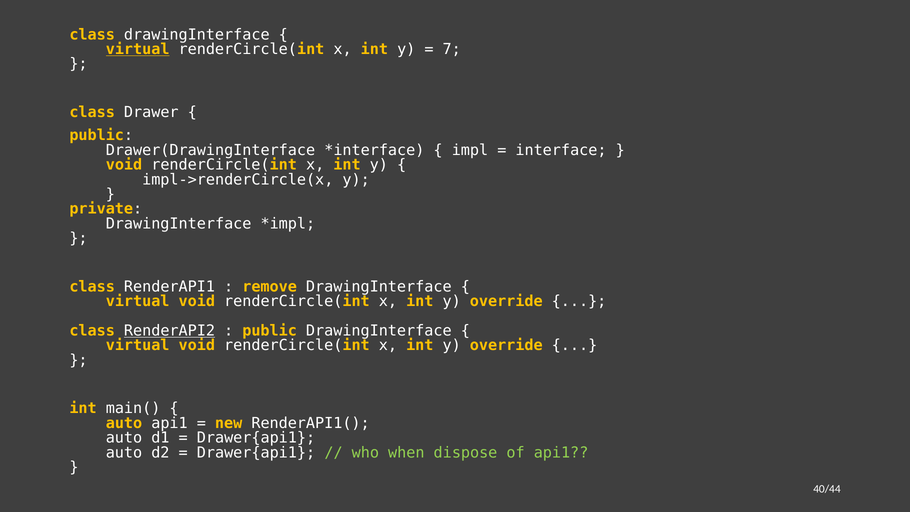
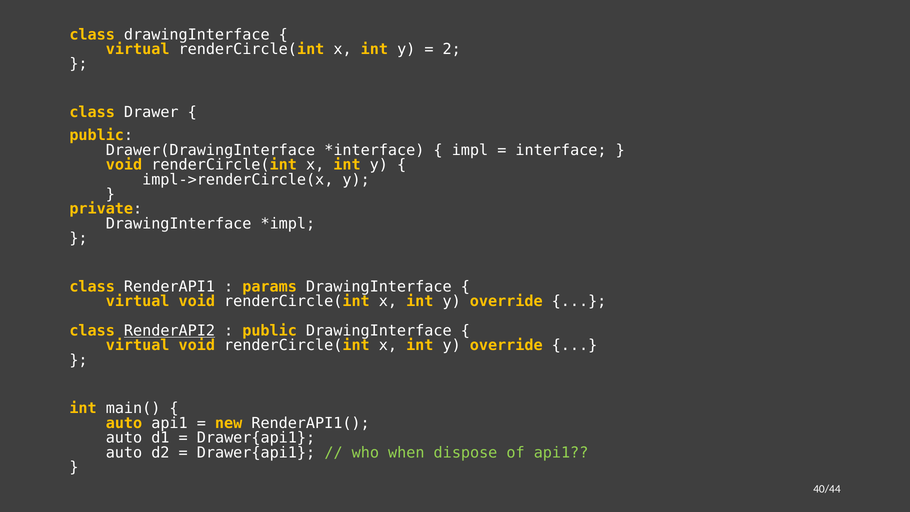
virtual at (138, 49) underline: present -> none
7: 7 -> 2
remove: remove -> params
